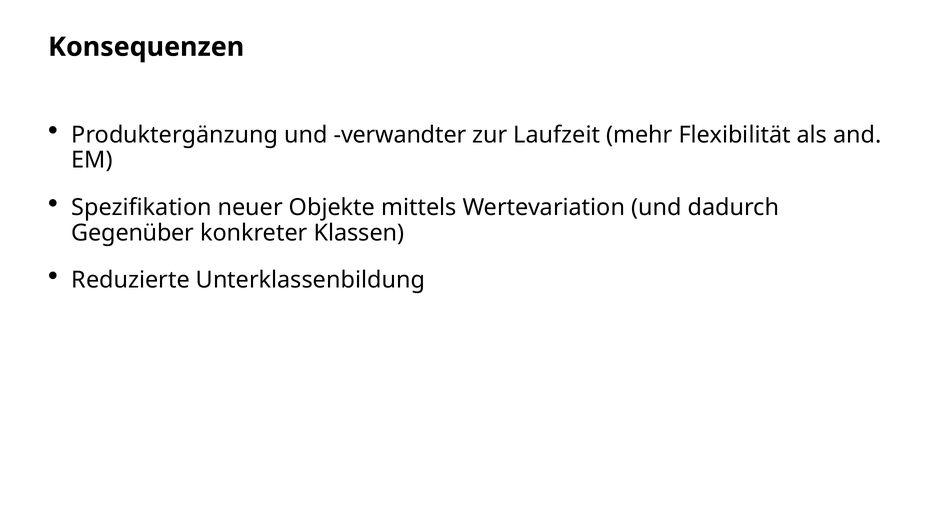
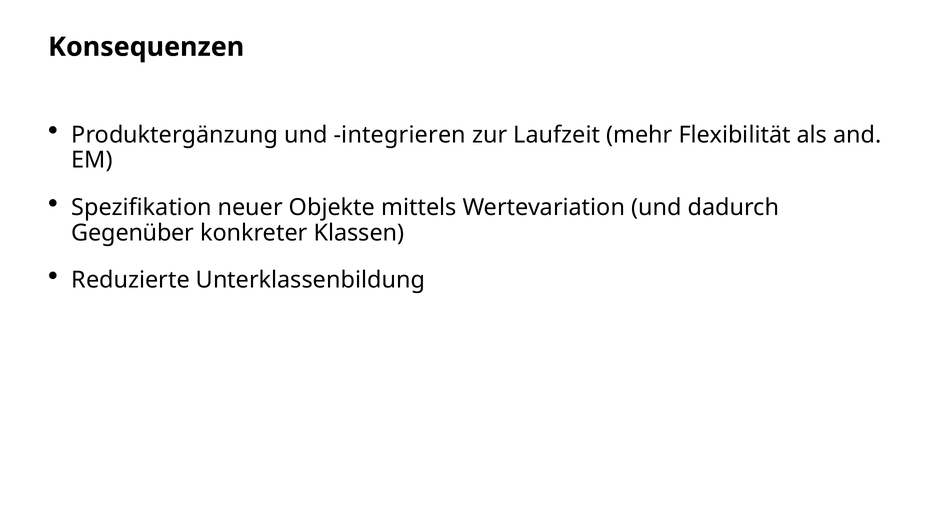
verwandter: verwandter -> integrieren
